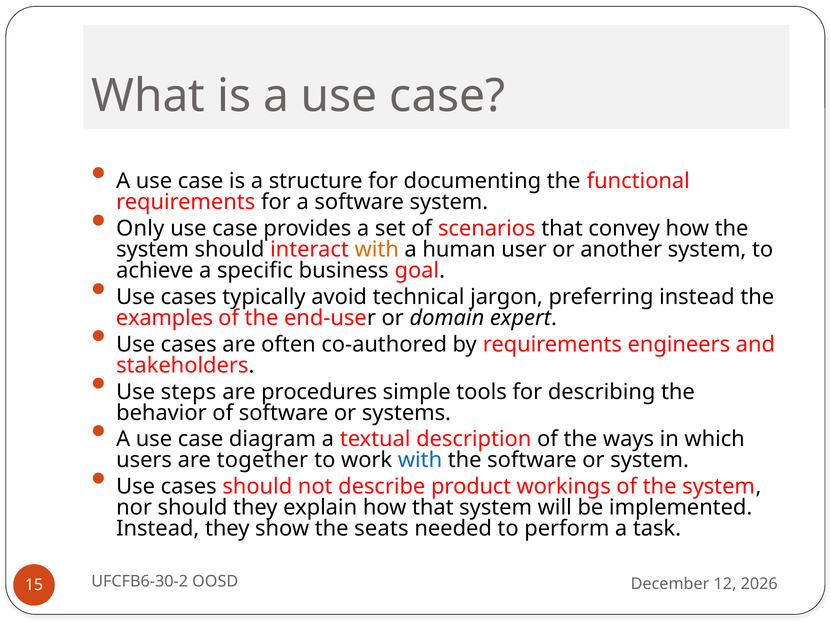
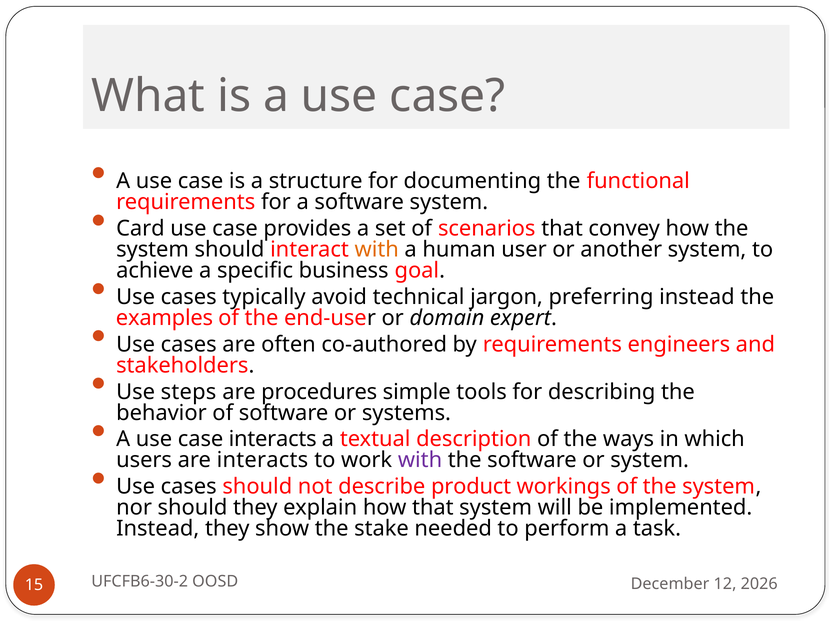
Only: Only -> Card
case diagram: diagram -> interacts
are together: together -> interacts
with at (420, 460) colour: blue -> purple
seats: seats -> stake
